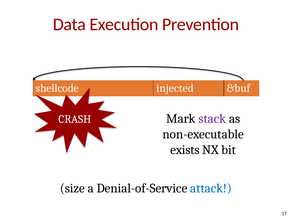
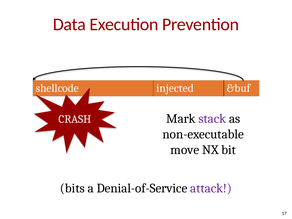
exists: exists -> move
size: size -> bits
attack colour: blue -> purple
